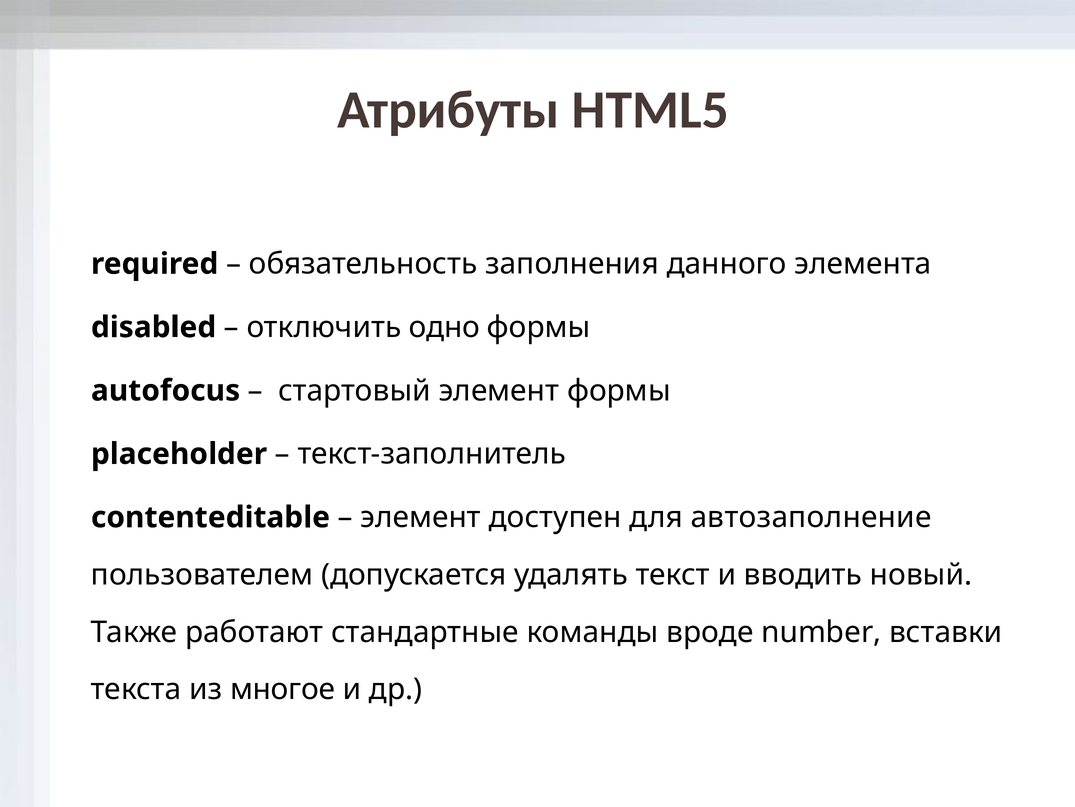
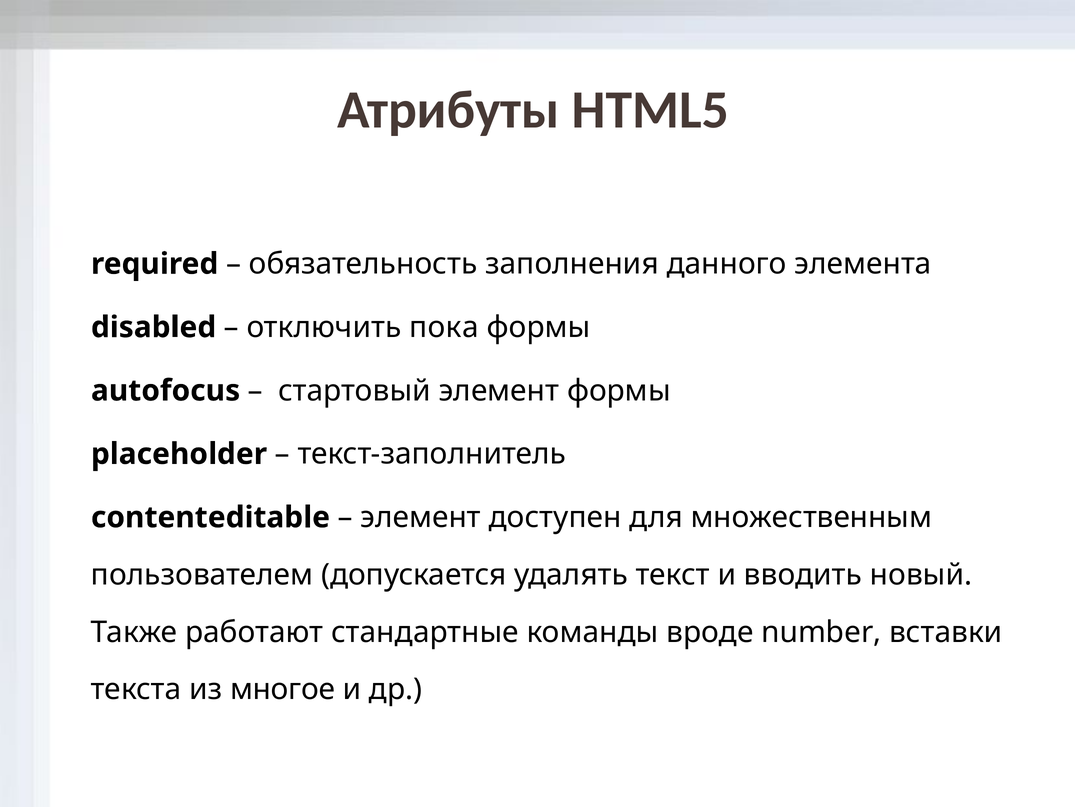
одно: одно -> пока
автозаполнение: автозаполнение -> множественным
